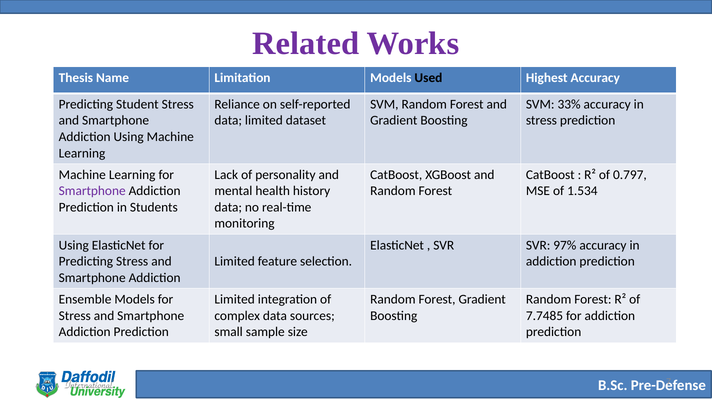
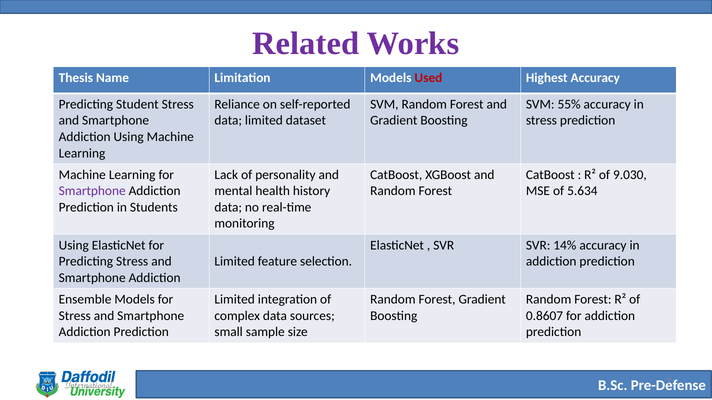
Used colour: black -> red
33%: 33% -> 55%
0.797: 0.797 -> 9.030
1.534: 1.534 -> 5.634
97%: 97% -> 14%
7.7485: 7.7485 -> 0.8607
